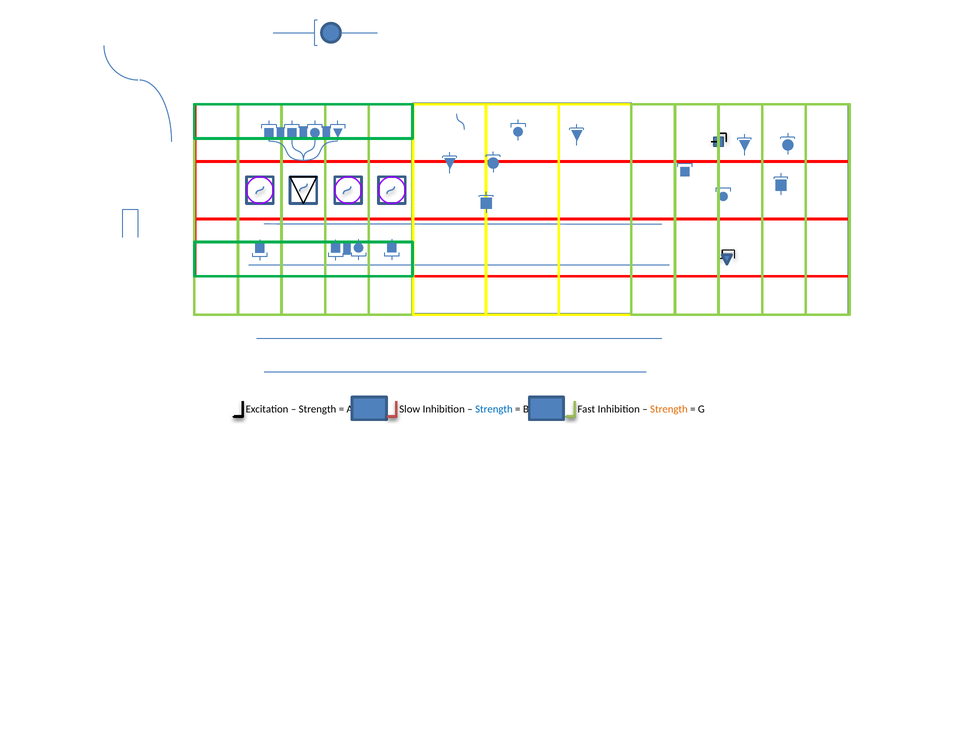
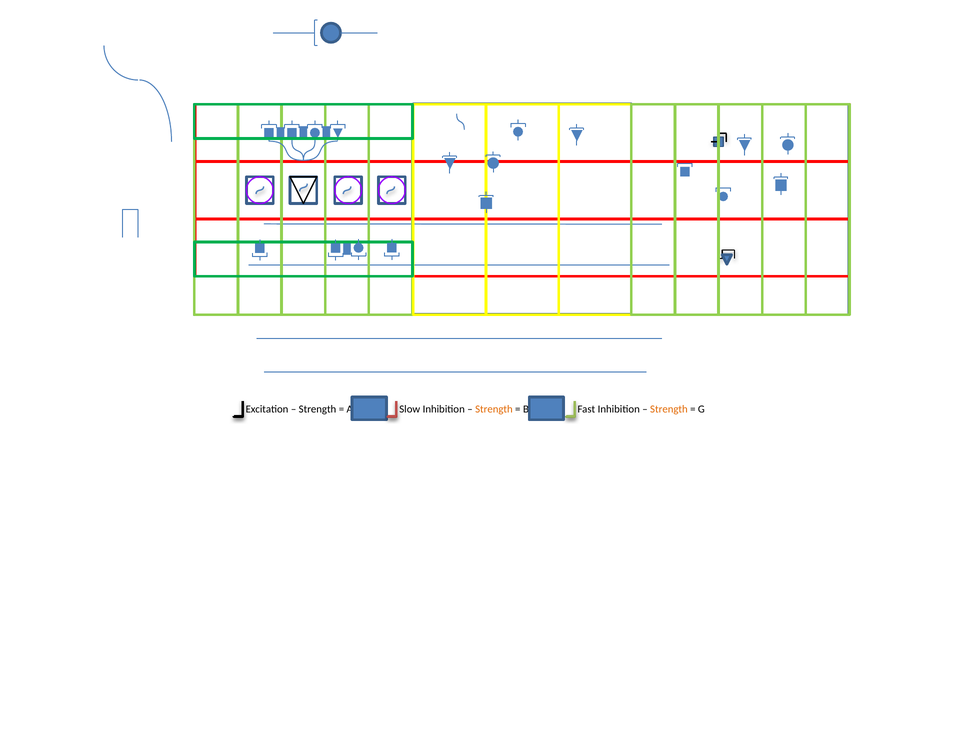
Strength at (494, 409) colour: blue -> orange
